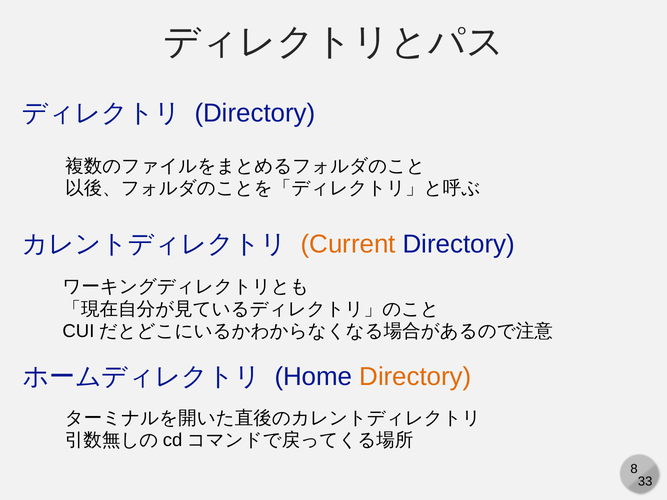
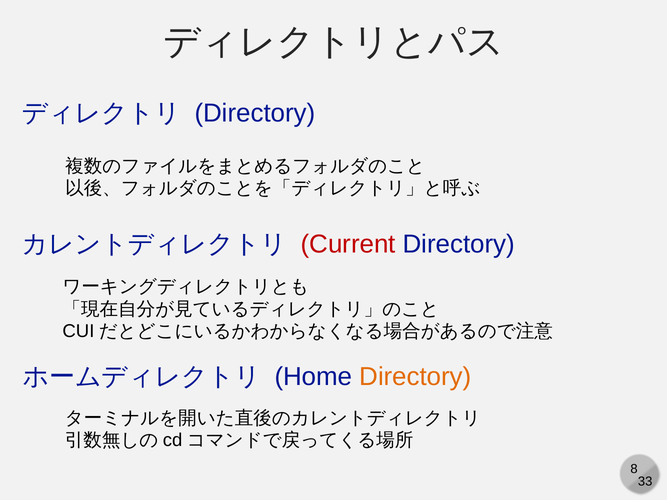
Current colour: orange -> red
